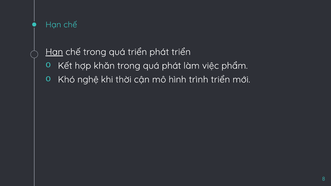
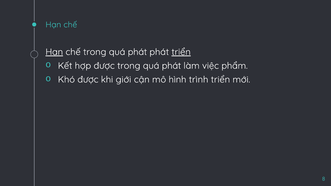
chế trong quá triển: triển -> phát
triển at (181, 52) underline: none -> present
hợp khăn: khăn -> được
Khó nghệ: nghệ -> được
thời: thời -> giới
